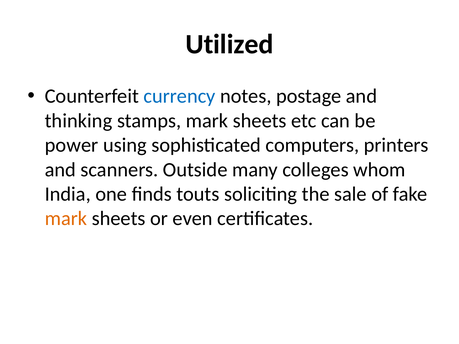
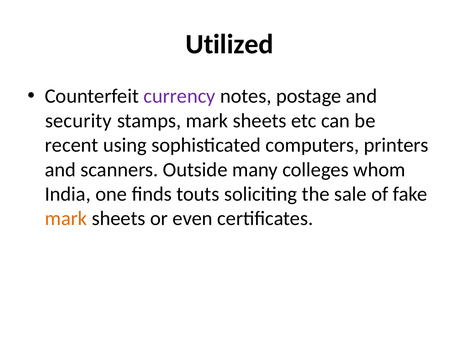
currency colour: blue -> purple
thinking: thinking -> security
power: power -> recent
